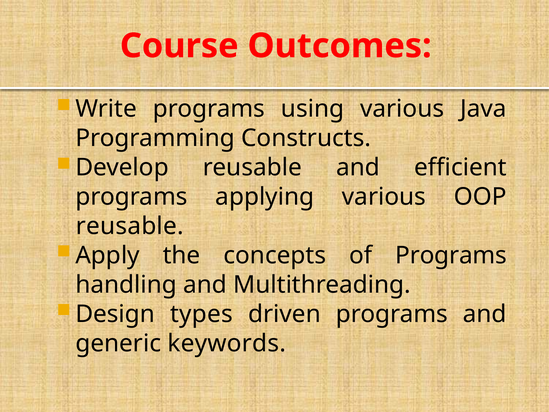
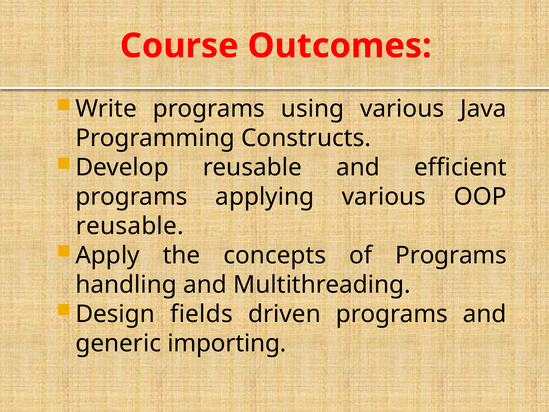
types: types -> fields
keywords: keywords -> importing
